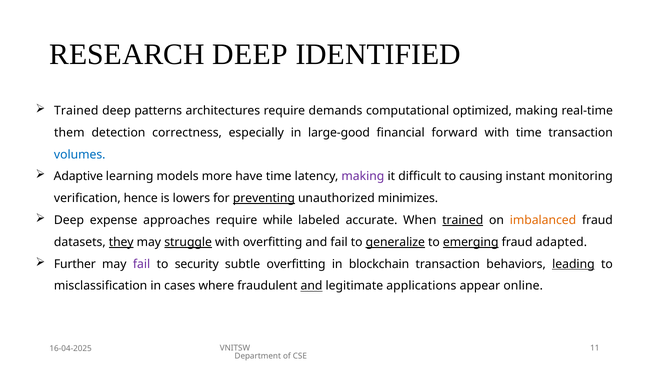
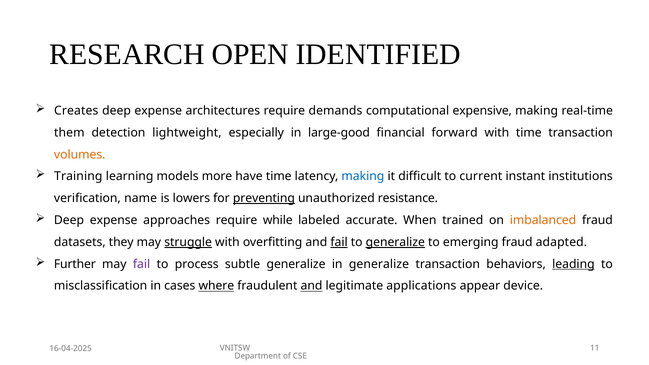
RESEARCH DEEP: DEEP -> OPEN
Trained at (76, 111): Trained -> Creates
patterns at (158, 111): patterns -> expense
optimized: optimized -> expensive
correctness: correctness -> lightweight
volumes colour: blue -> orange
Adaptive: Adaptive -> Training
making at (363, 176) colour: purple -> blue
causing: causing -> current
monitoring: monitoring -> institutions
hence: hence -> name
minimizes: minimizes -> resistance
trained at (463, 220) underline: present -> none
they underline: present -> none
fail at (339, 242) underline: none -> present
emerging underline: present -> none
security: security -> process
subtle overfitting: overfitting -> generalize
in blockchain: blockchain -> generalize
where underline: none -> present
online: online -> device
